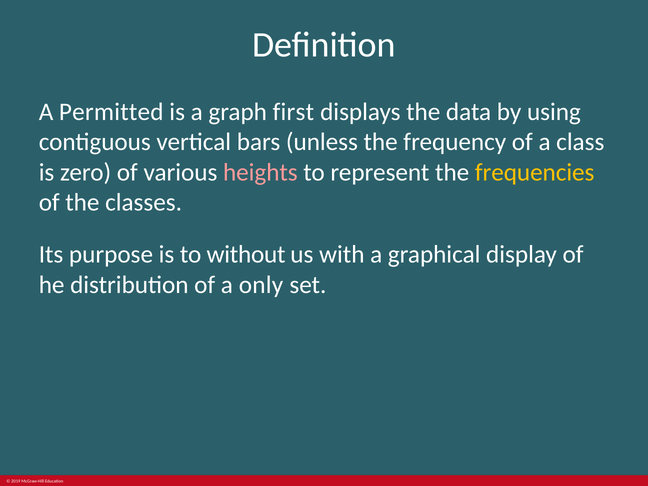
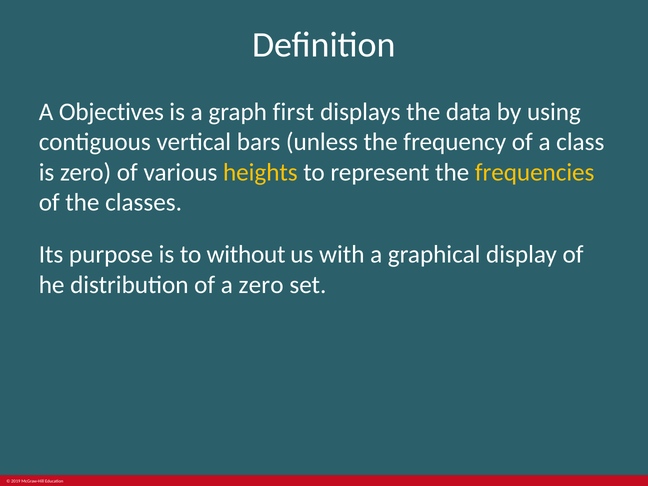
Permitted: Permitted -> Objectives
heights colour: pink -> yellow
a only: only -> zero
